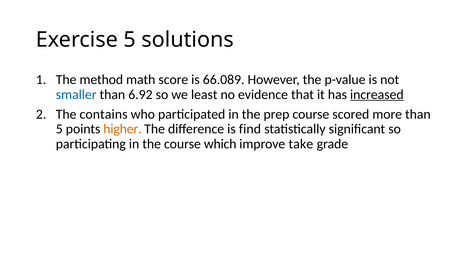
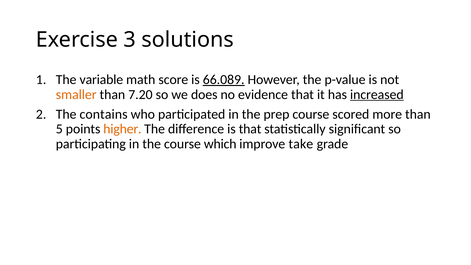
Exercise 5: 5 -> 3
method: method -> variable
66.089 underline: none -> present
smaller colour: blue -> orange
6.92: 6.92 -> 7.20
least: least -> does
is find: find -> that
